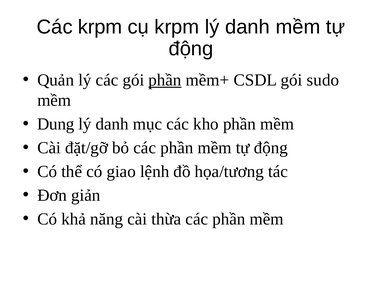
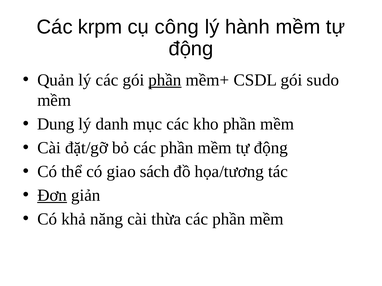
cụ krpm: krpm -> công
danh at (247, 27): danh -> hành
lệnh: lệnh -> sách
Đơn underline: none -> present
